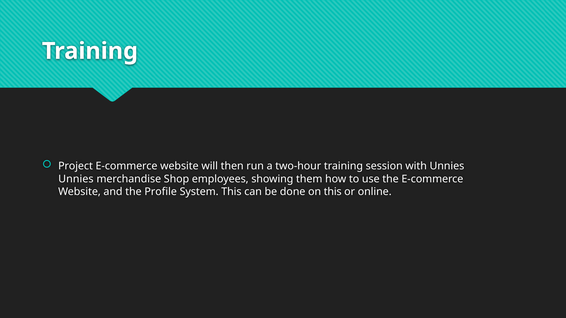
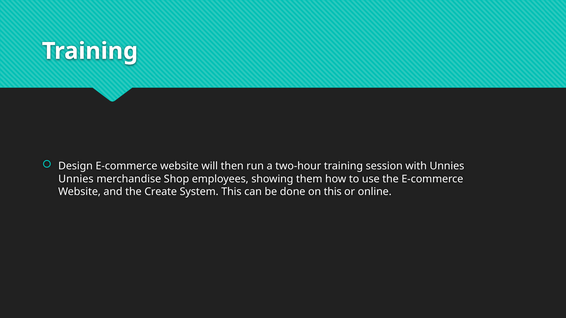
Project: Project -> Design
Profile: Profile -> Create
